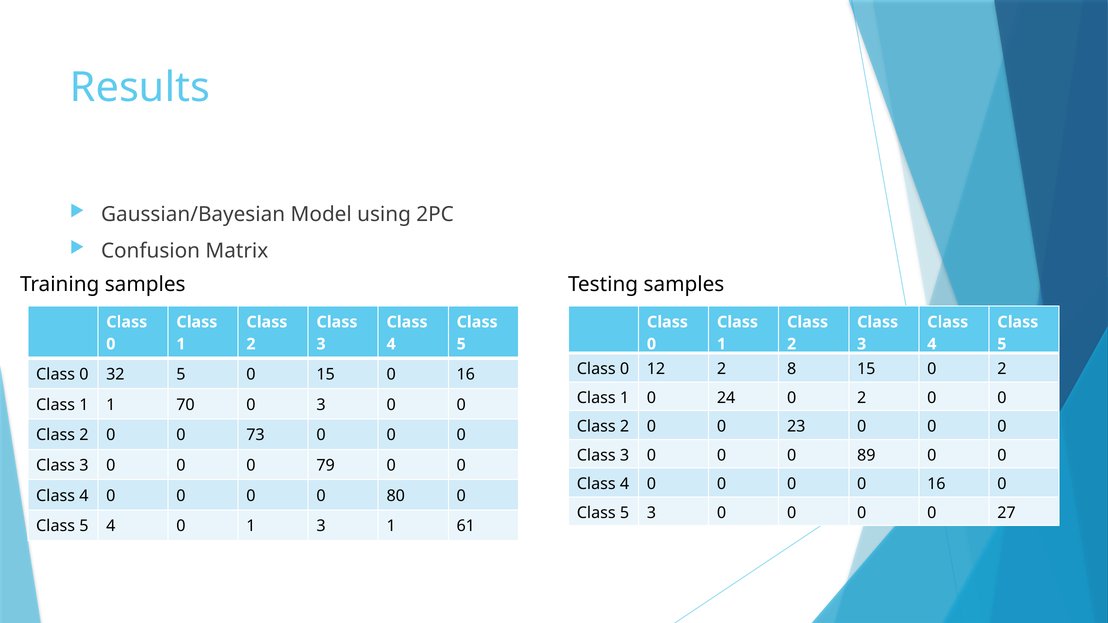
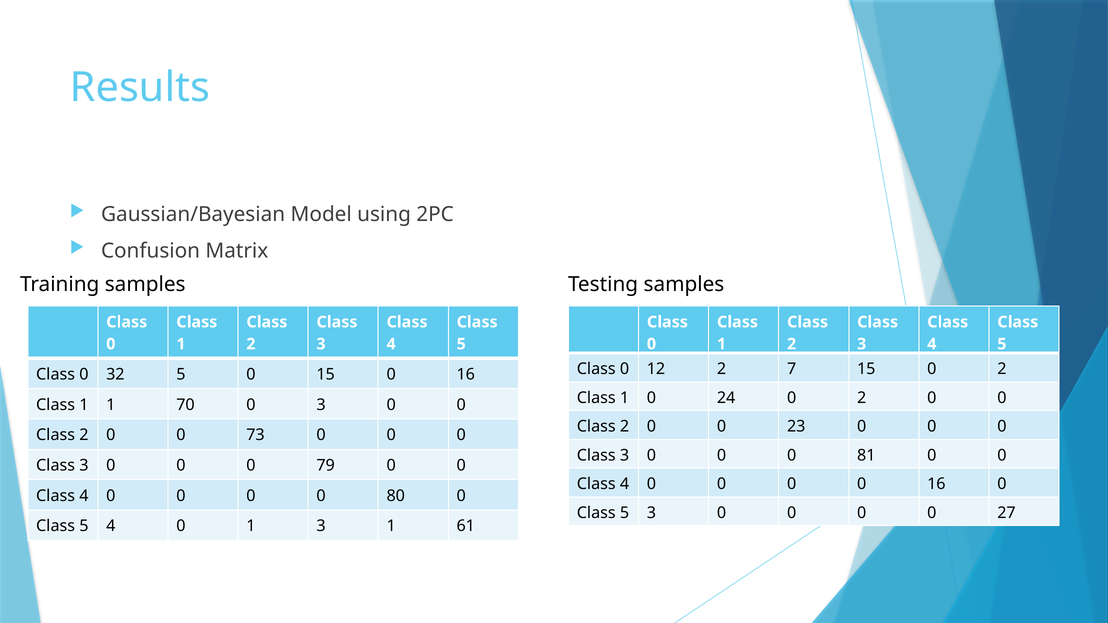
8: 8 -> 7
89: 89 -> 81
